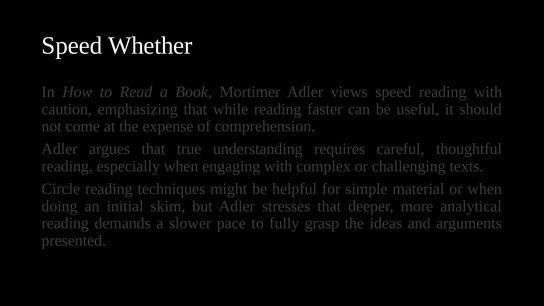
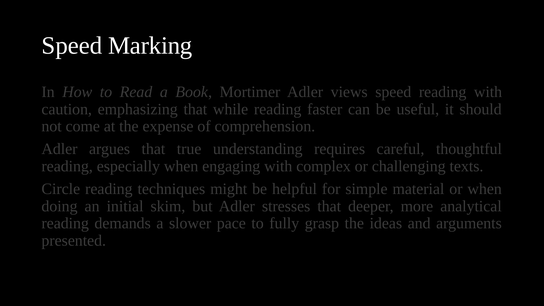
Whether: Whether -> Marking
